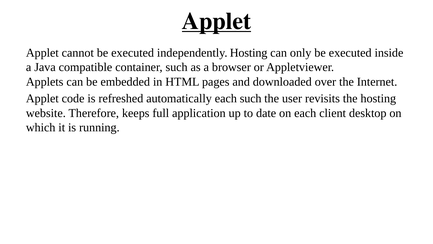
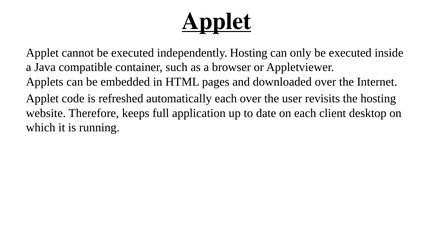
each such: such -> over
